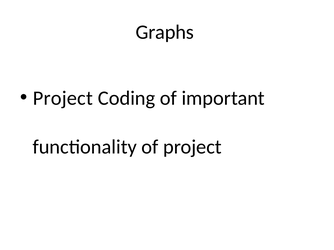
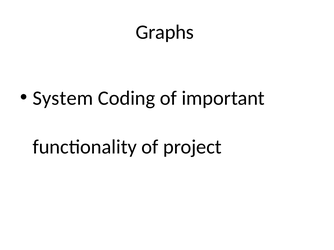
Project at (63, 98): Project -> System
